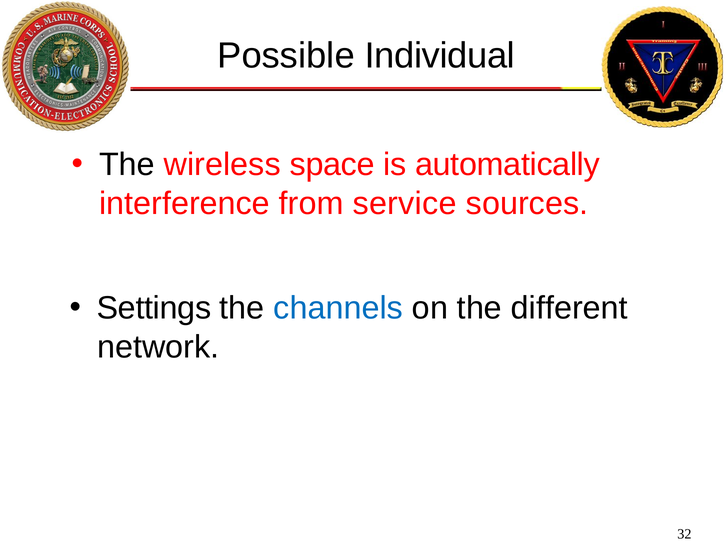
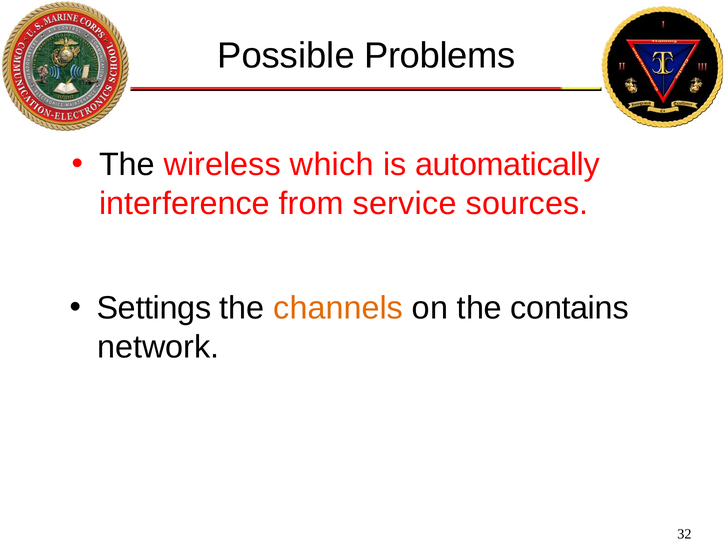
Individual: Individual -> Problems
space: space -> which
channels colour: blue -> orange
different: different -> contains
